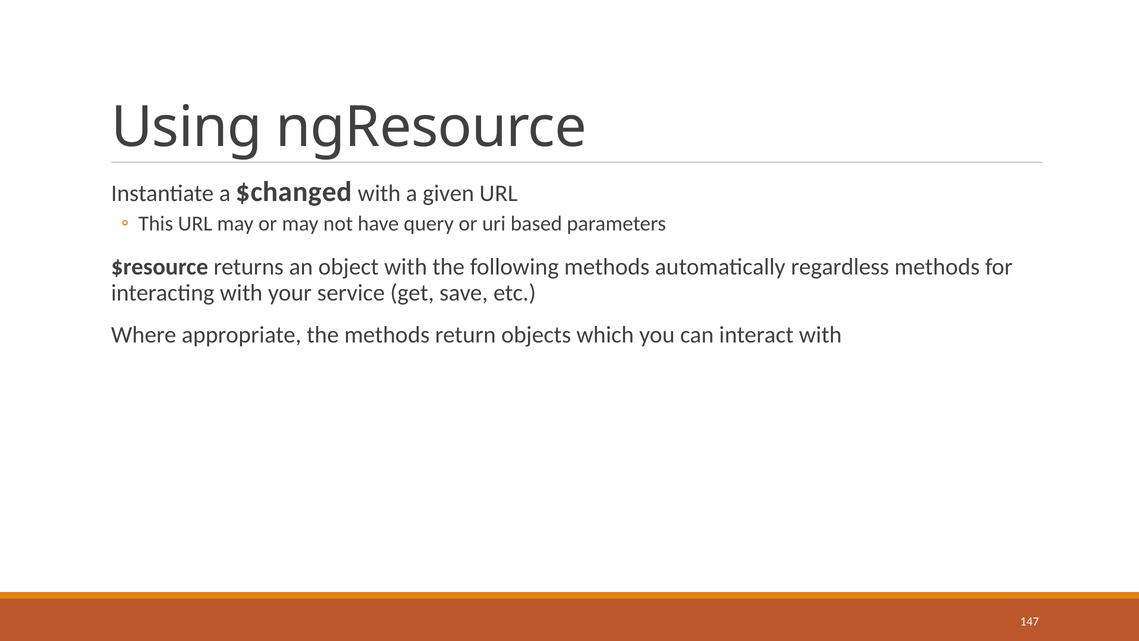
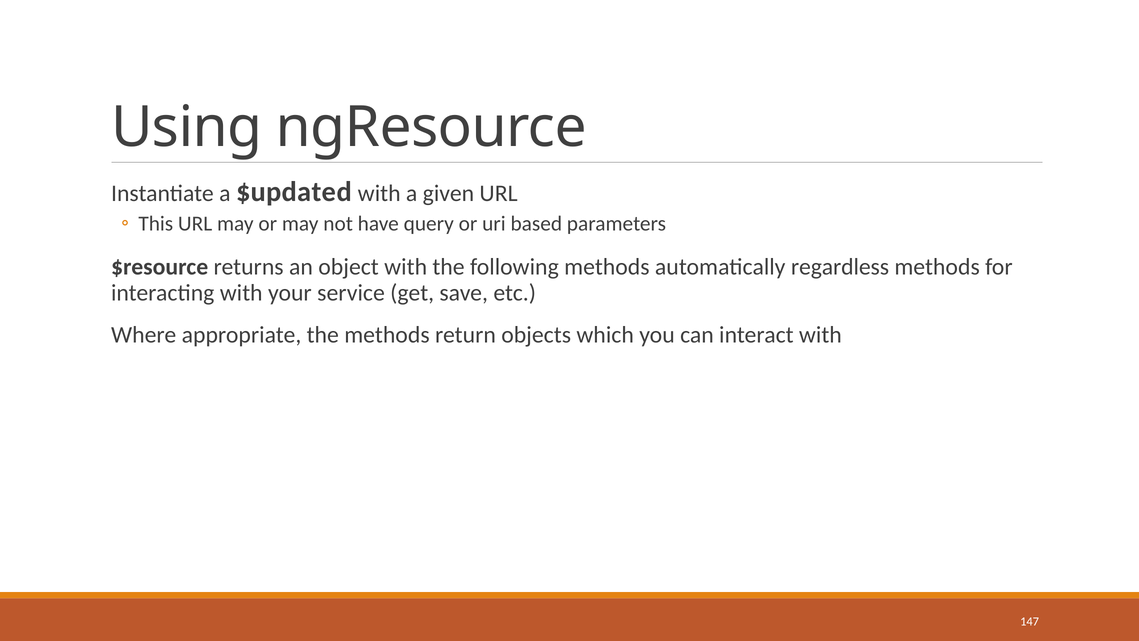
$changed: $changed -> $updated
